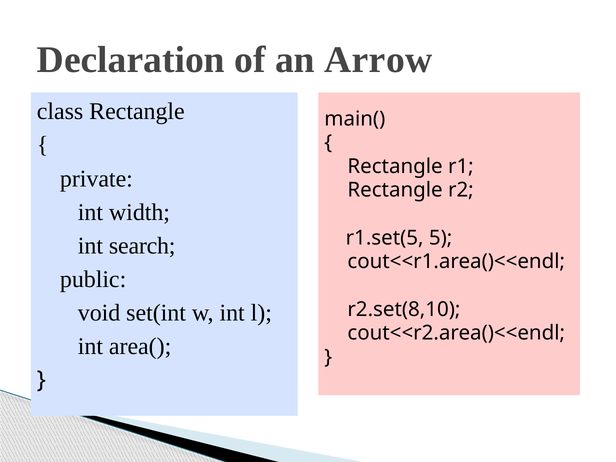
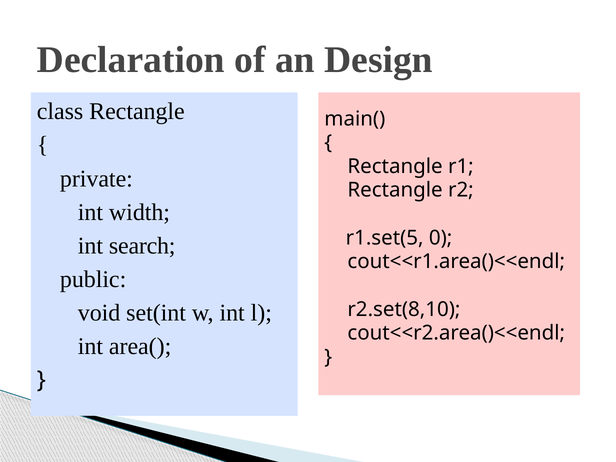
Arrow: Arrow -> Design
5: 5 -> 0
